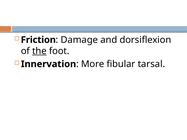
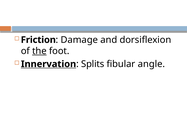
Innervation underline: none -> present
More: More -> Splits
tarsal: tarsal -> angle
